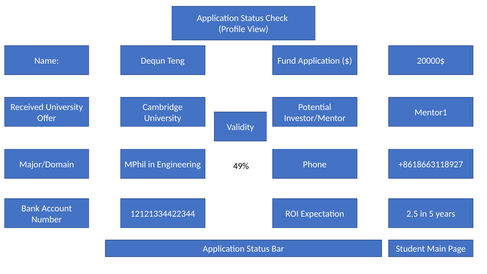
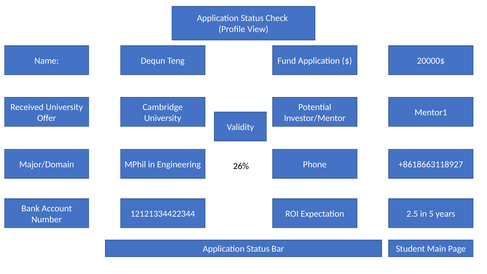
49%: 49% -> 26%
